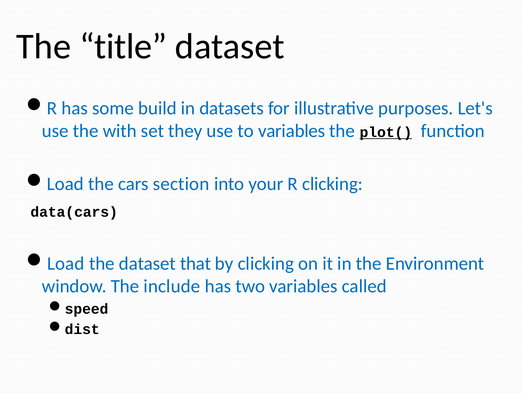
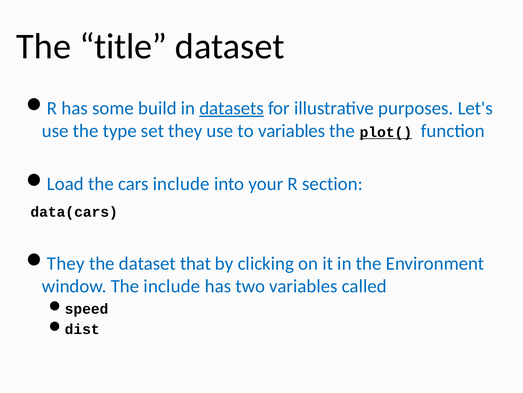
datasets underline: none -> present
with: with -> type
cars section: section -> include
R clicking: clicking -> section
Load at (66, 263): Load -> They
